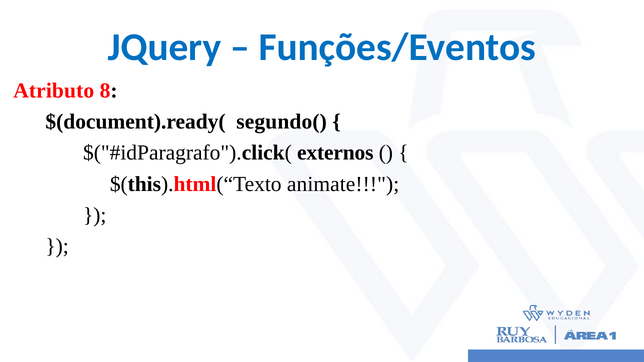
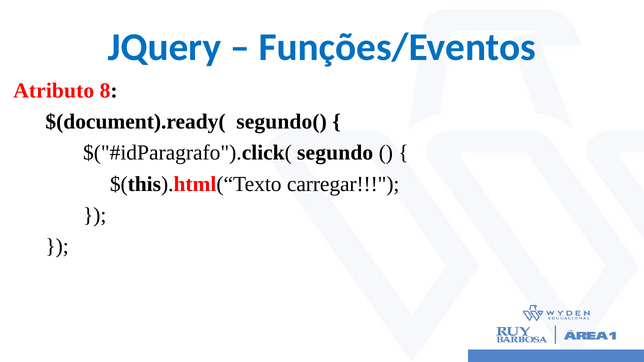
externos: externos -> segundo
animate: animate -> carregar
